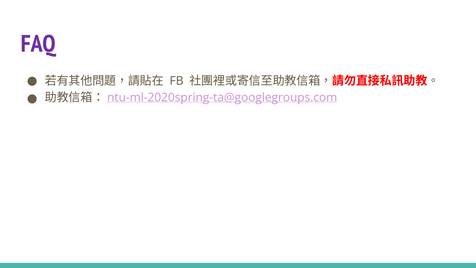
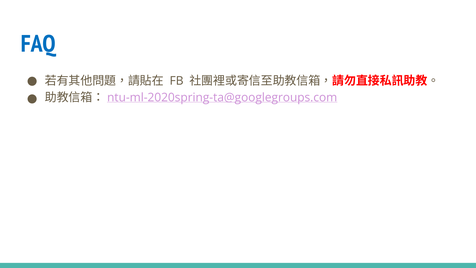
FAQ colour: purple -> blue
